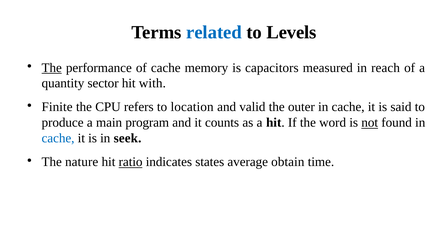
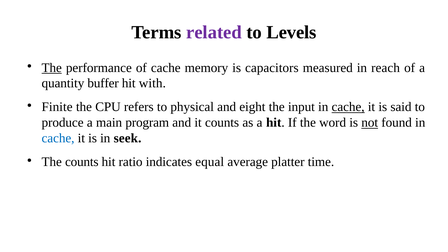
related colour: blue -> purple
sector: sector -> buffer
location: location -> physical
valid: valid -> eight
outer: outer -> input
cache at (348, 107) underline: none -> present
The nature: nature -> counts
ratio underline: present -> none
states: states -> equal
obtain: obtain -> platter
